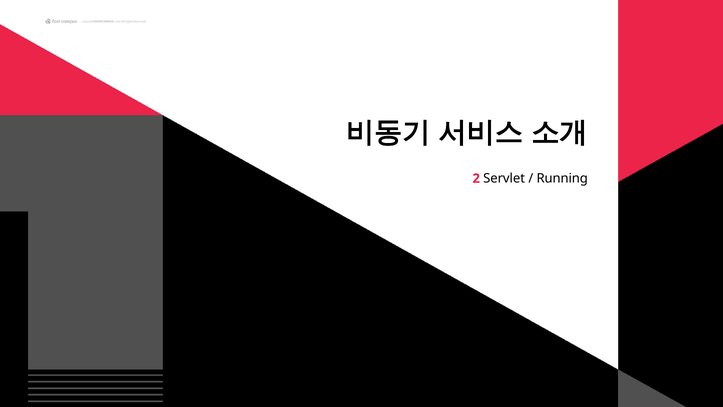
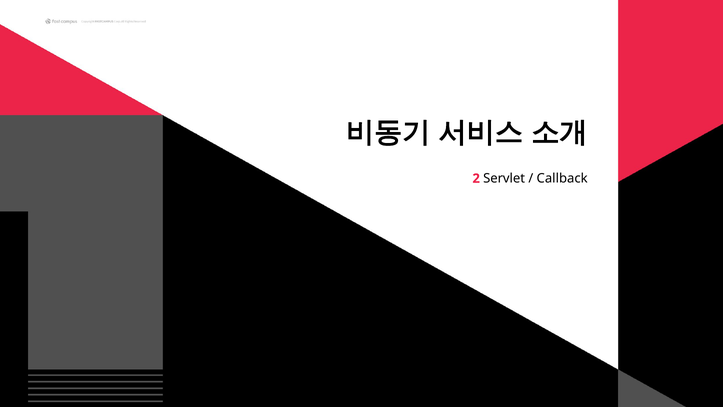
Running: Running -> Callback
